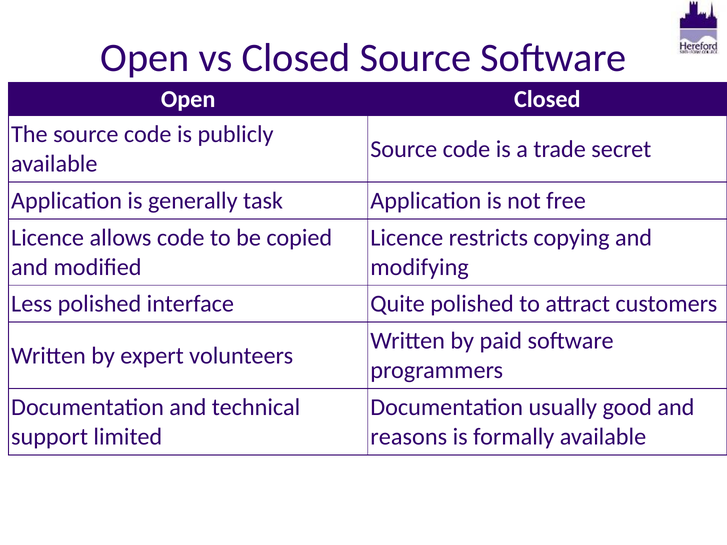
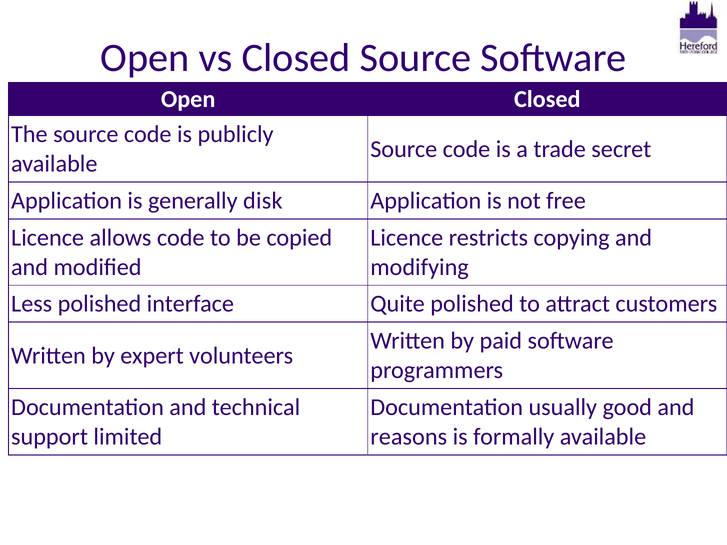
task: task -> disk
